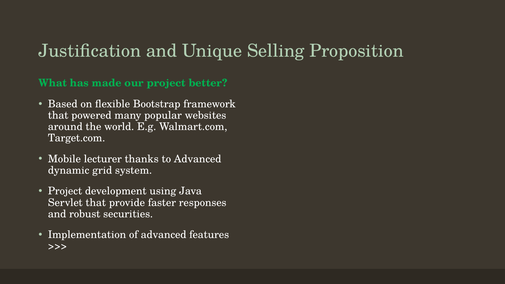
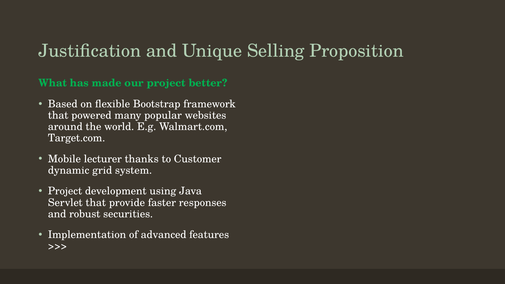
to Advanced: Advanced -> Customer
